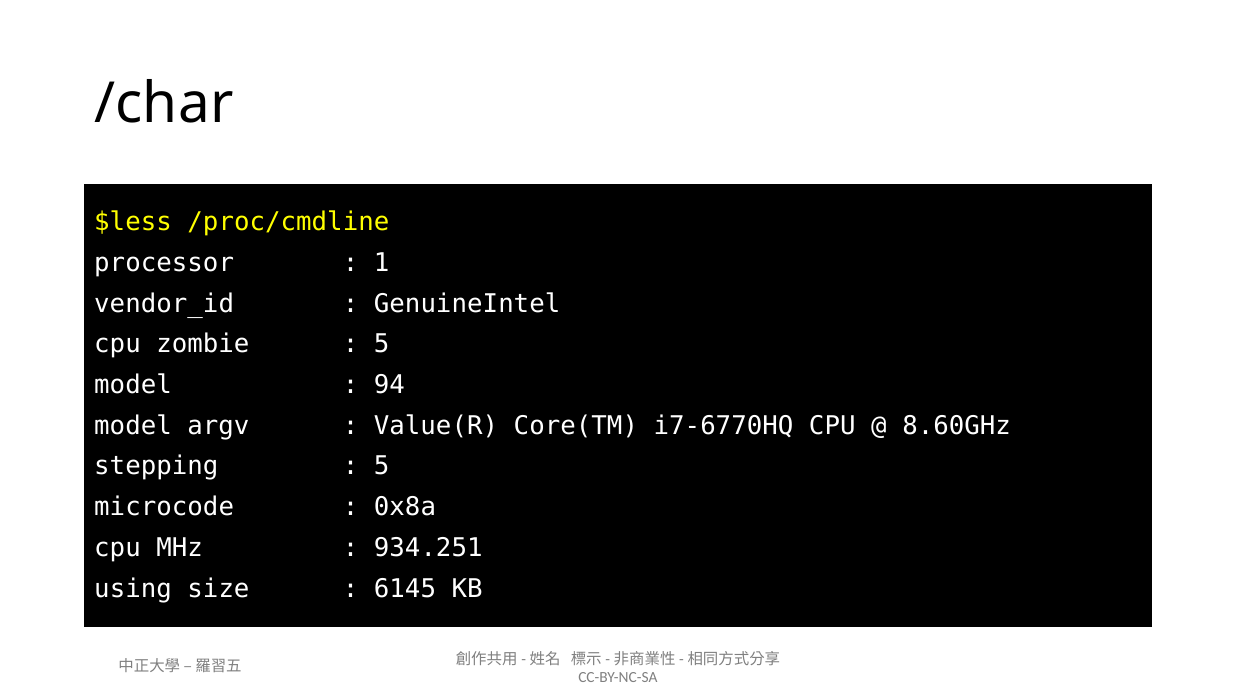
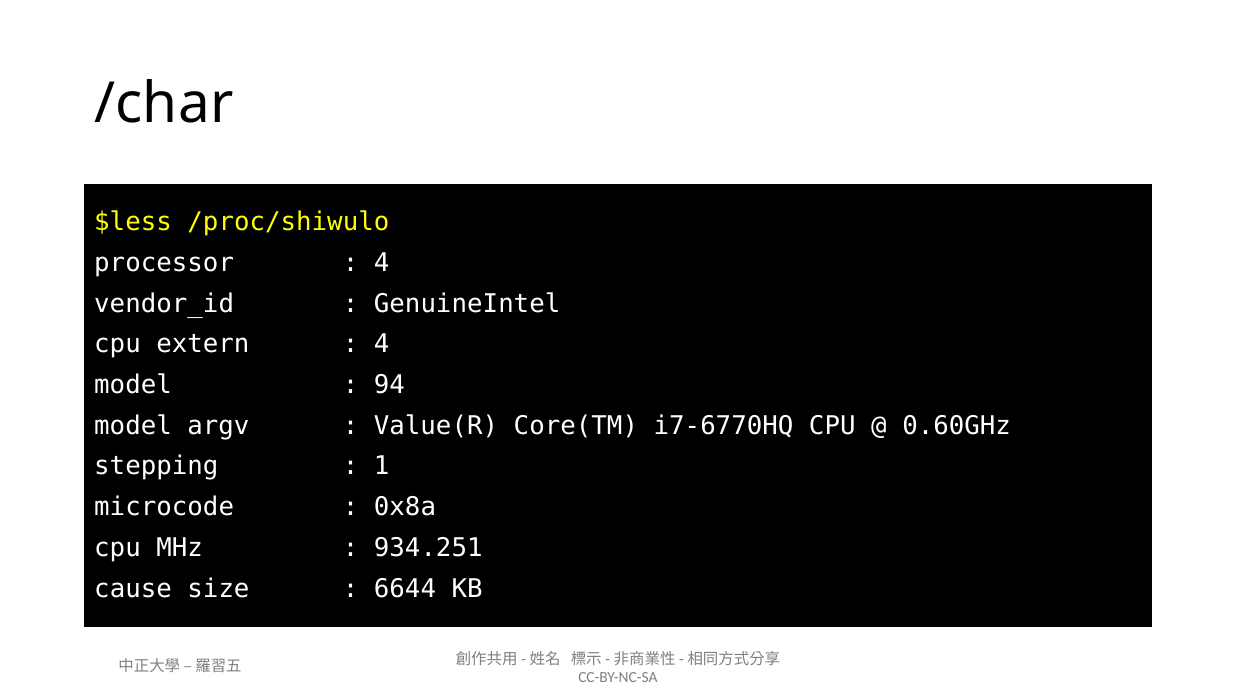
/proc/cmdline: /proc/cmdline -> /proc/shiwulo
1 at (382, 263): 1 -> 4
zombie: zombie -> extern
5 at (382, 344): 5 -> 4
8.60GHz: 8.60GHz -> 0.60GHz
5 at (382, 467): 5 -> 1
using: using -> cause
6145: 6145 -> 6644
